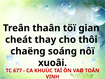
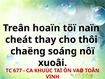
thaân: thaân -> hoaïn
gian: gian -> naïn
